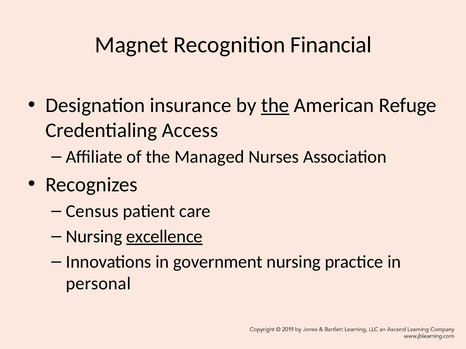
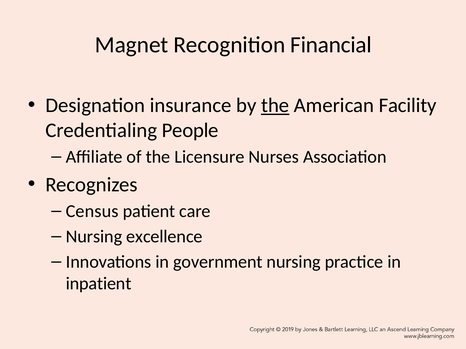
Refuge: Refuge -> Facility
Access: Access -> People
Managed: Managed -> Licensure
excellence underline: present -> none
personal: personal -> inpatient
